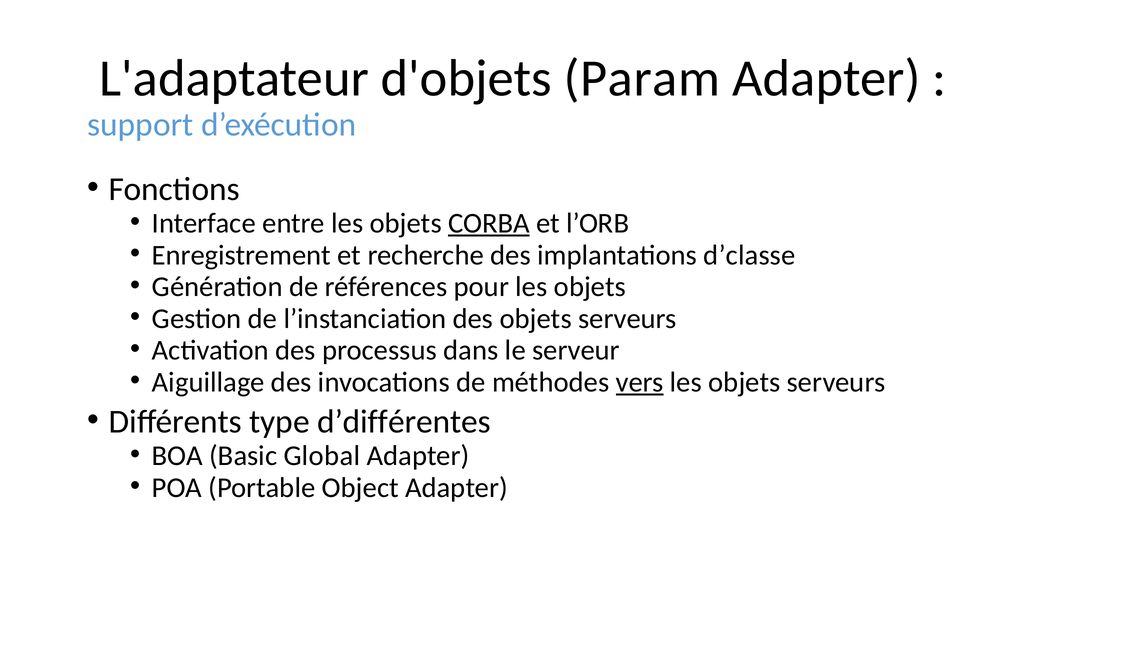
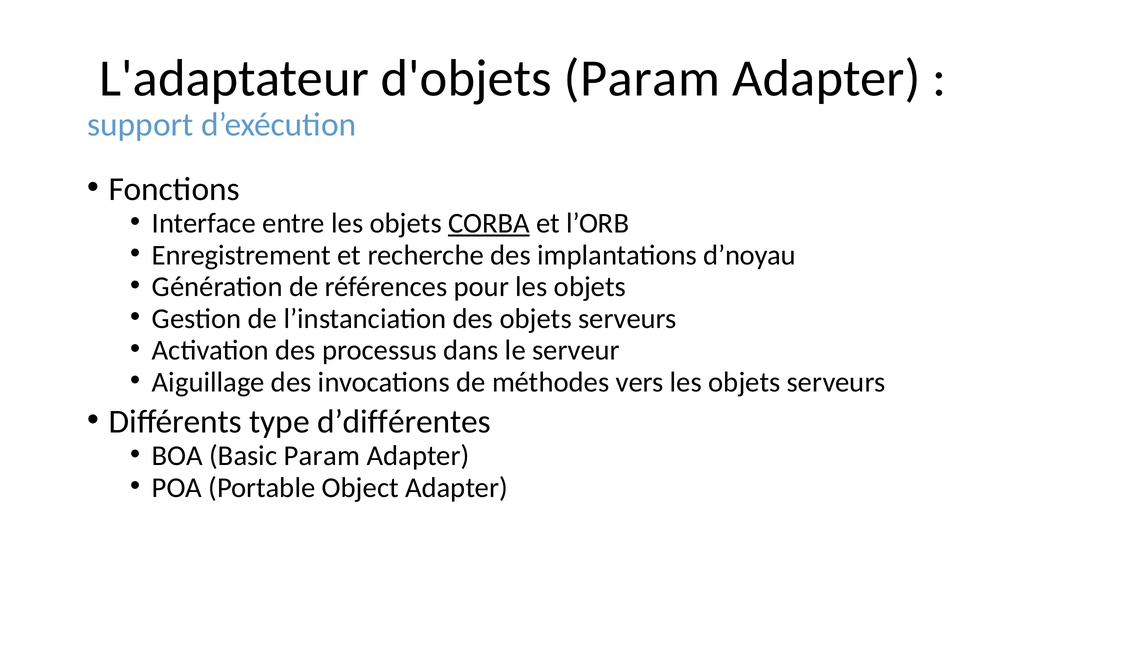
d’classe: d’classe -> d’noyau
vers underline: present -> none
Basic Global: Global -> Param
